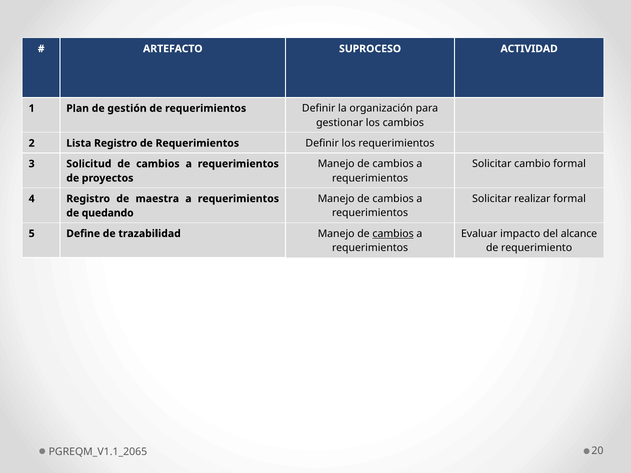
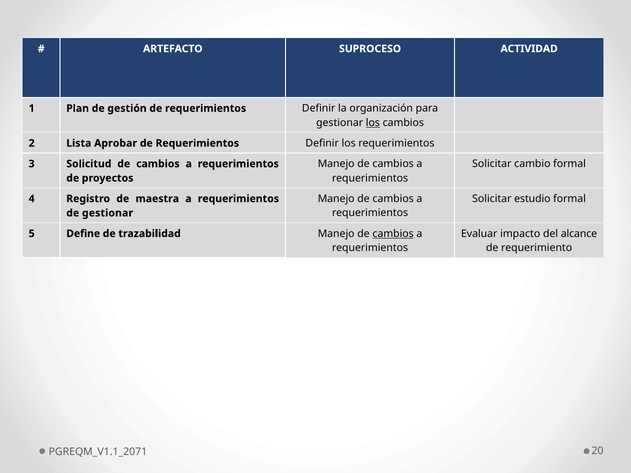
los at (373, 123) underline: none -> present
Lista Registro: Registro -> Aprobar
realizar: realizar -> estudio
de quedando: quedando -> gestionar
PGREQM_V1.1_2065: PGREQM_V1.1_2065 -> PGREQM_V1.1_2071
